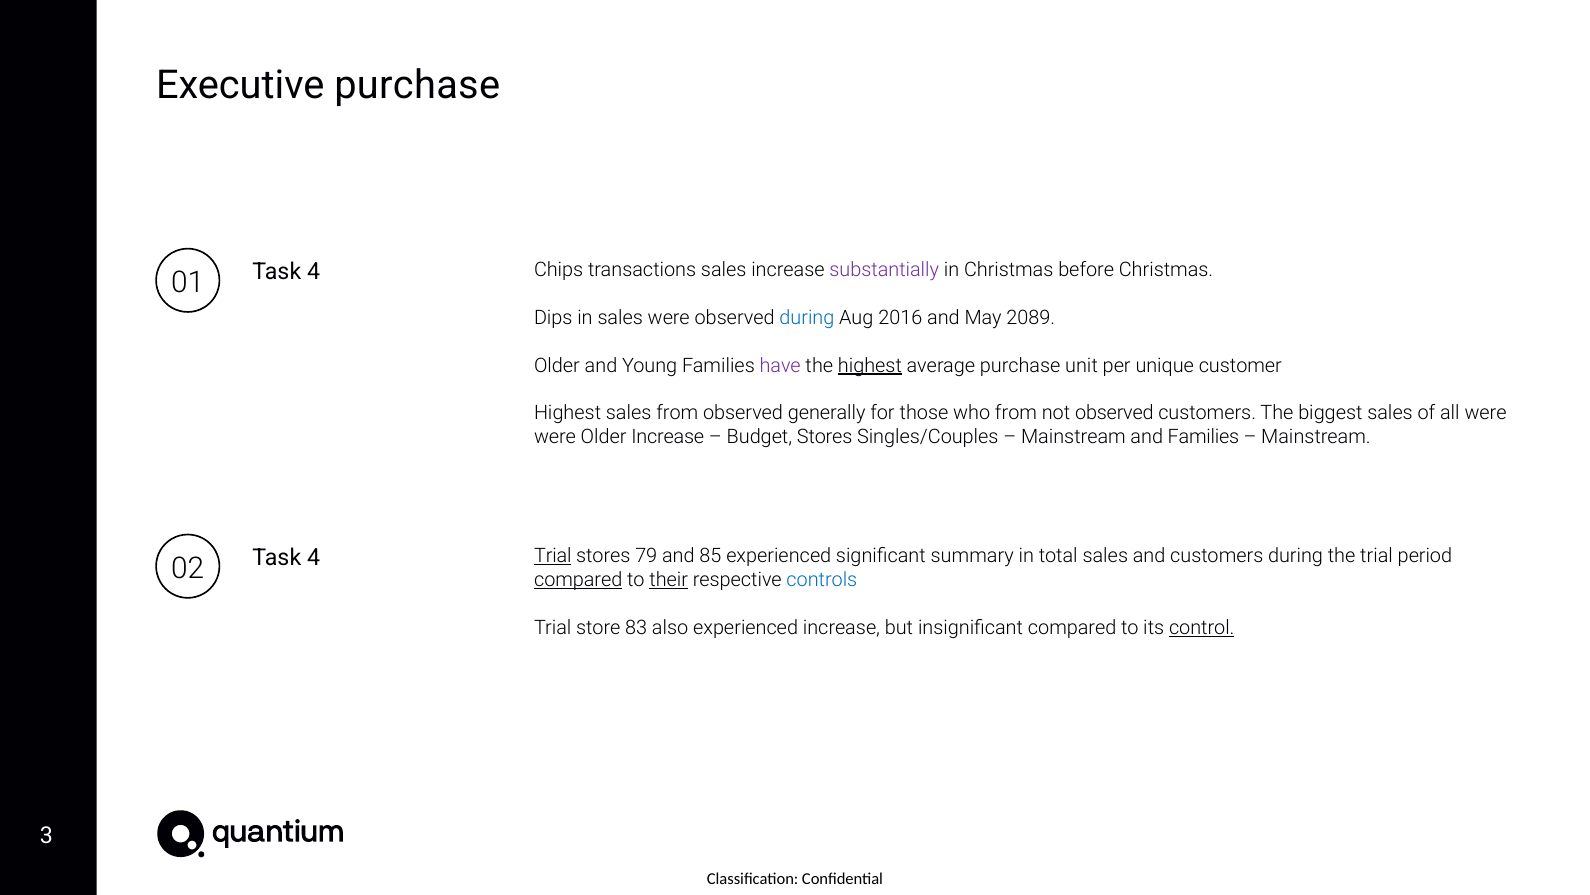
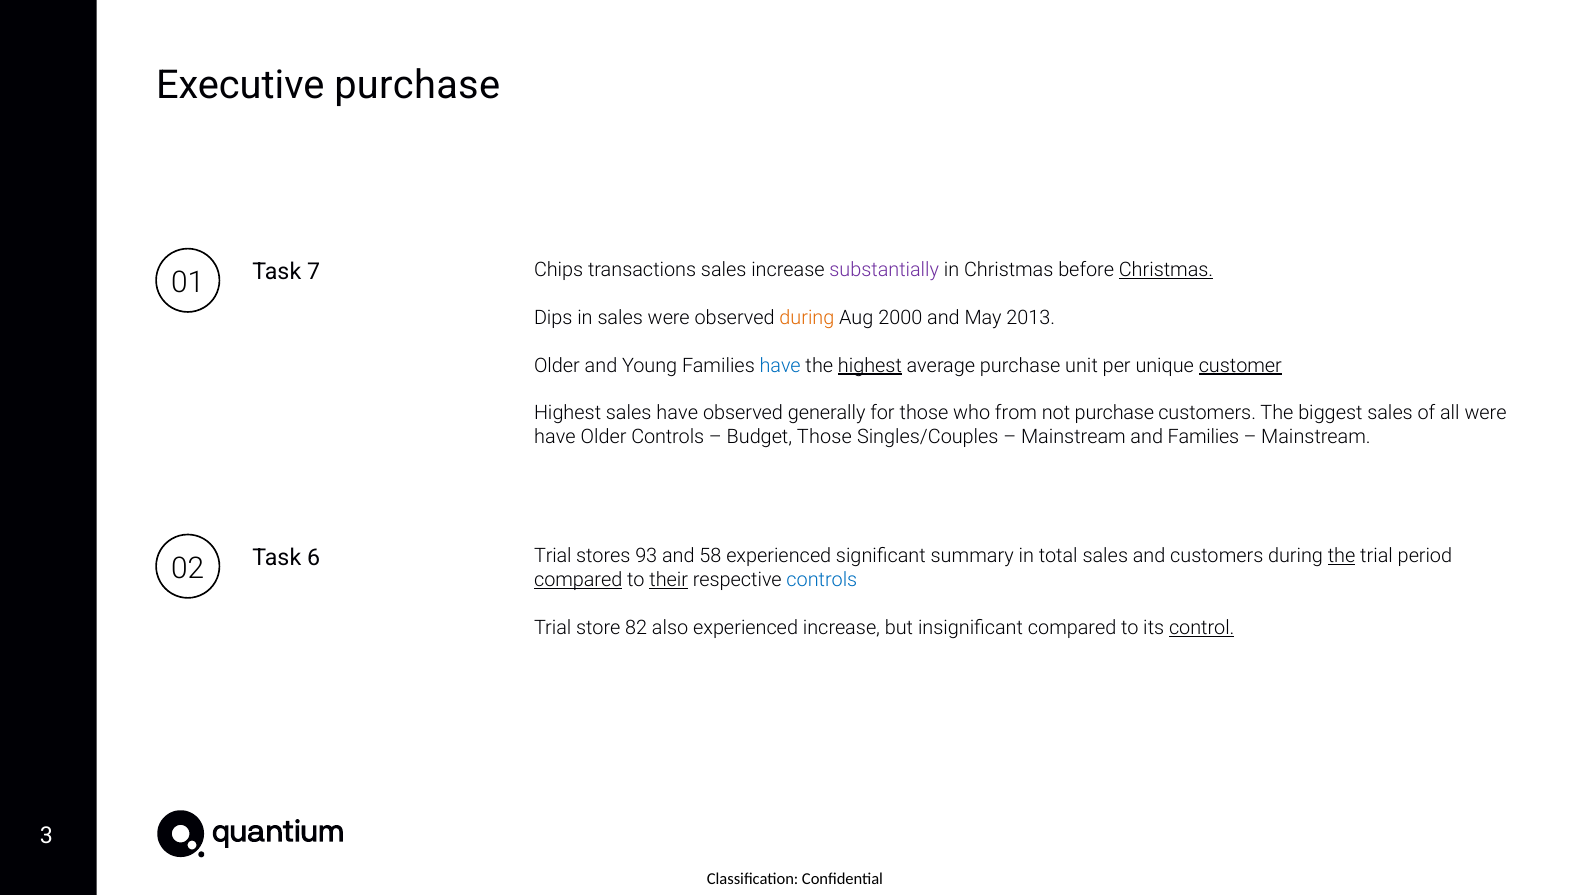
Christmas at (1166, 270) underline: none -> present
4 at (314, 272): 4 -> 7
during at (807, 318) colour: blue -> orange
2016: 2016 -> 2000
2089: 2089 -> 2013
have at (780, 365) colour: purple -> blue
customer underline: none -> present
sales from: from -> have
not observed: observed -> purchase
were at (555, 437): were -> have
Older Increase: Increase -> Controls
Budget Stores: Stores -> Those
Trial at (553, 556) underline: present -> none
79: 79 -> 93
85: 85 -> 58
the at (1342, 556) underline: none -> present
4 at (314, 558): 4 -> 6
83: 83 -> 82
